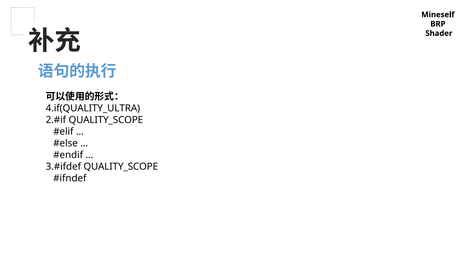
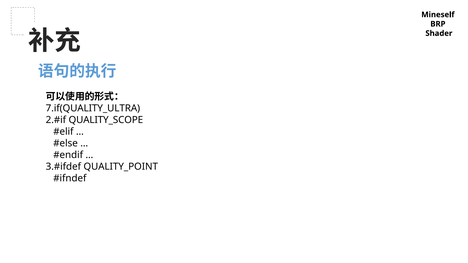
4.if(QUALITY_ULTRA: 4.if(QUALITY_ULTRA -> 7.if(QUALITY_ULTRA
QUALITY_SCOPE at (121, 167): QUALITY_SCOPE -> QUALITY_POINT
